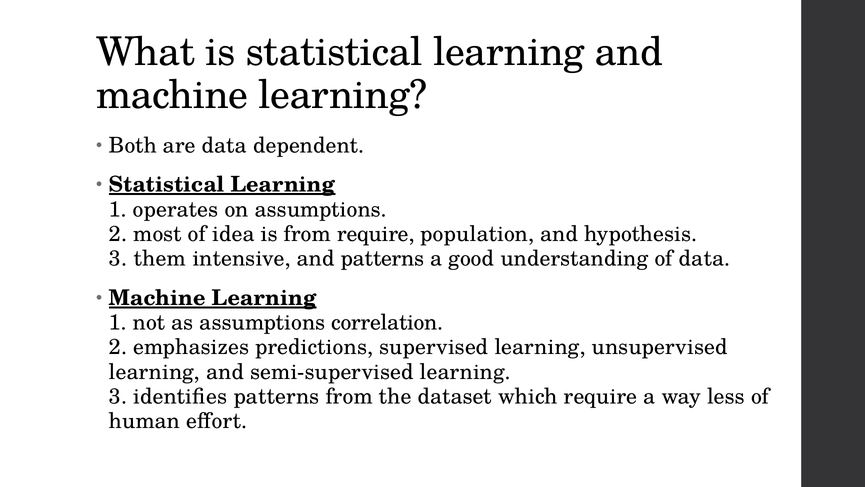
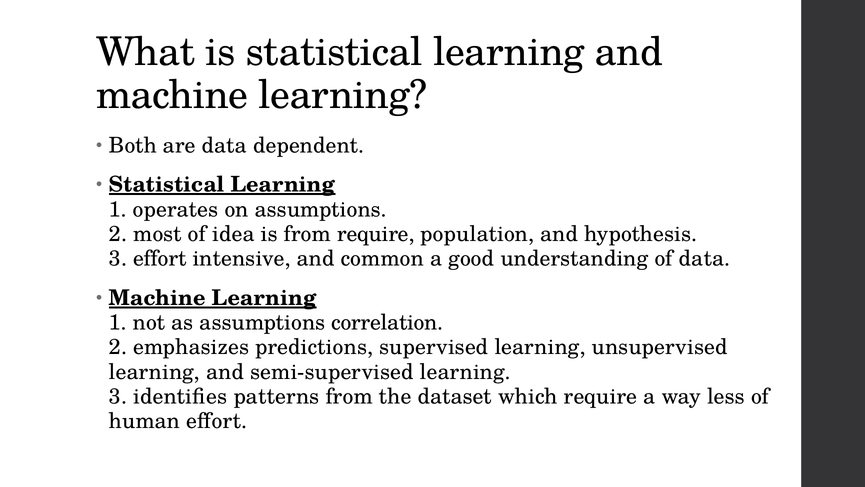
3 them: them -> effort
and patterns: patterns -> common
